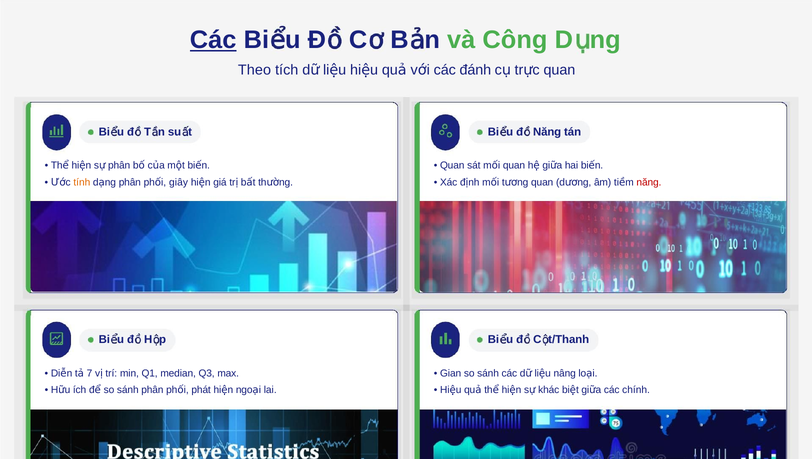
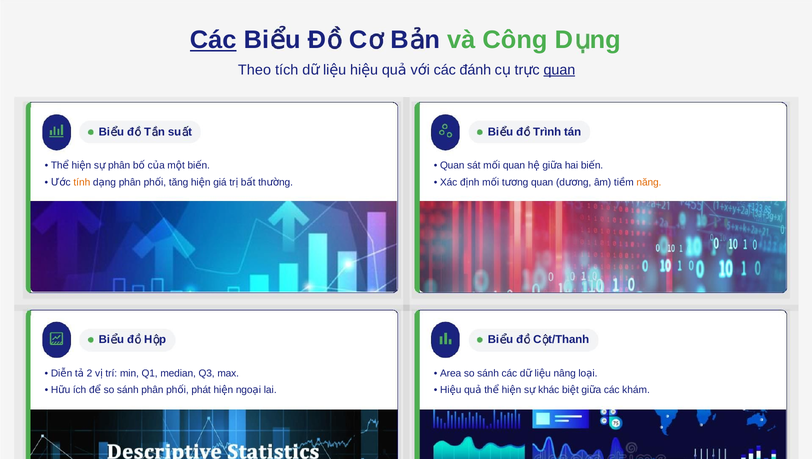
quan at (559, 70) underline: none -> present
đ Năng: Năng -> Trình
giây: giây -> tăng
năng at (649, 183) colour: red -> orange
7: 7 -> 2
Gian: Gian -> Area
chính: chính -> khám
